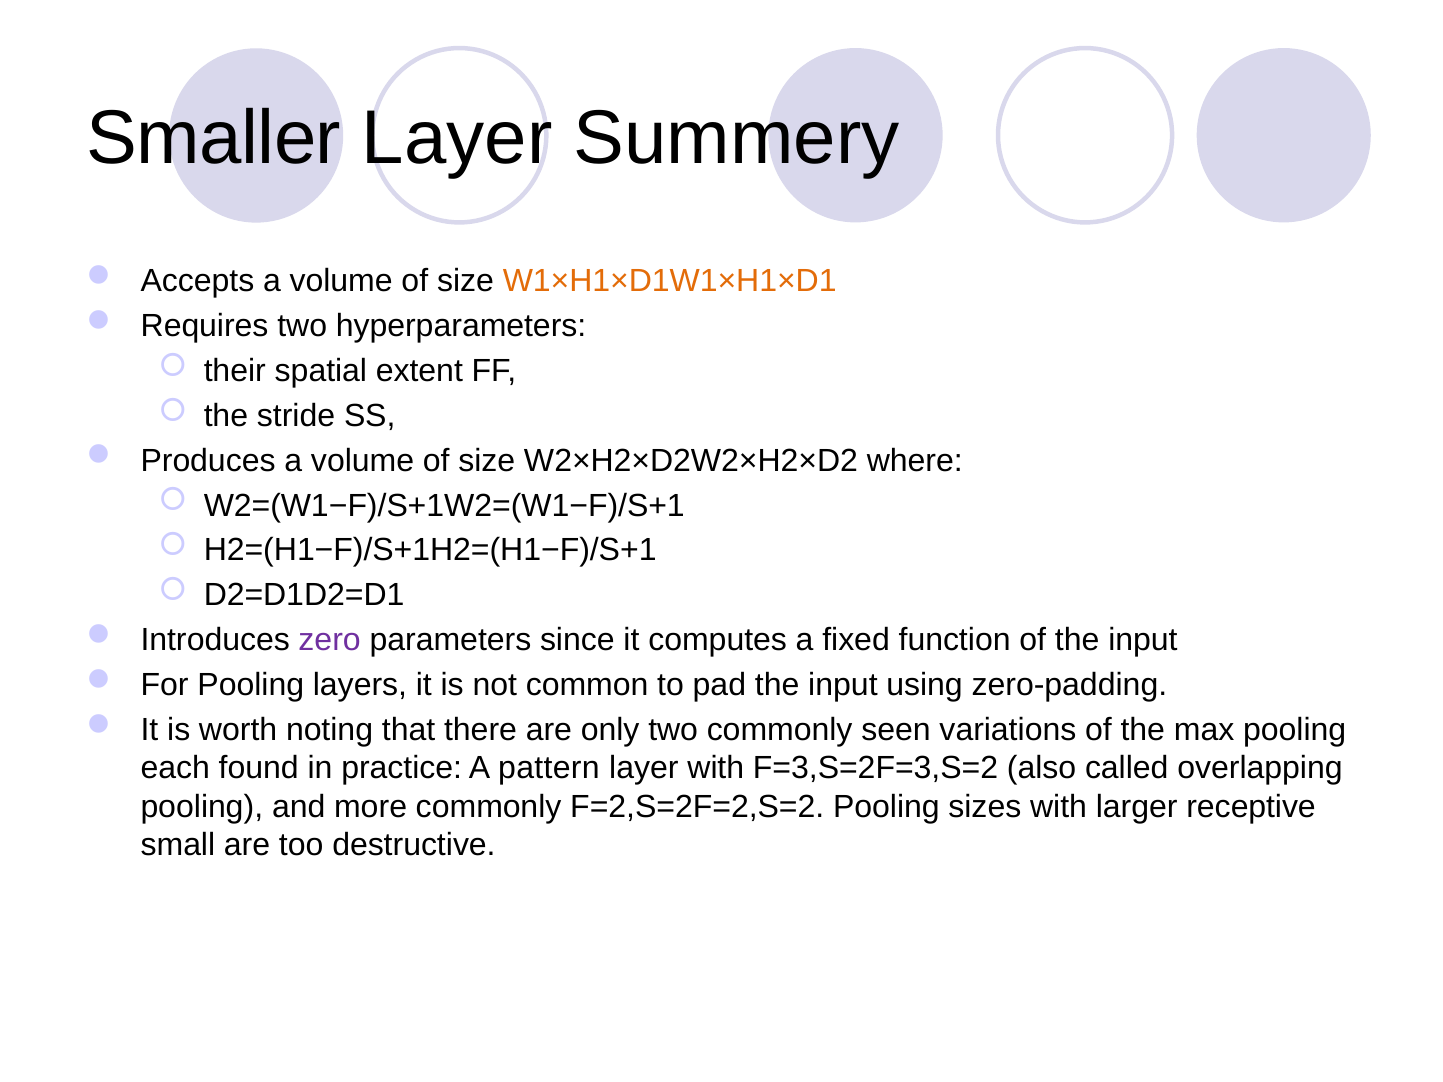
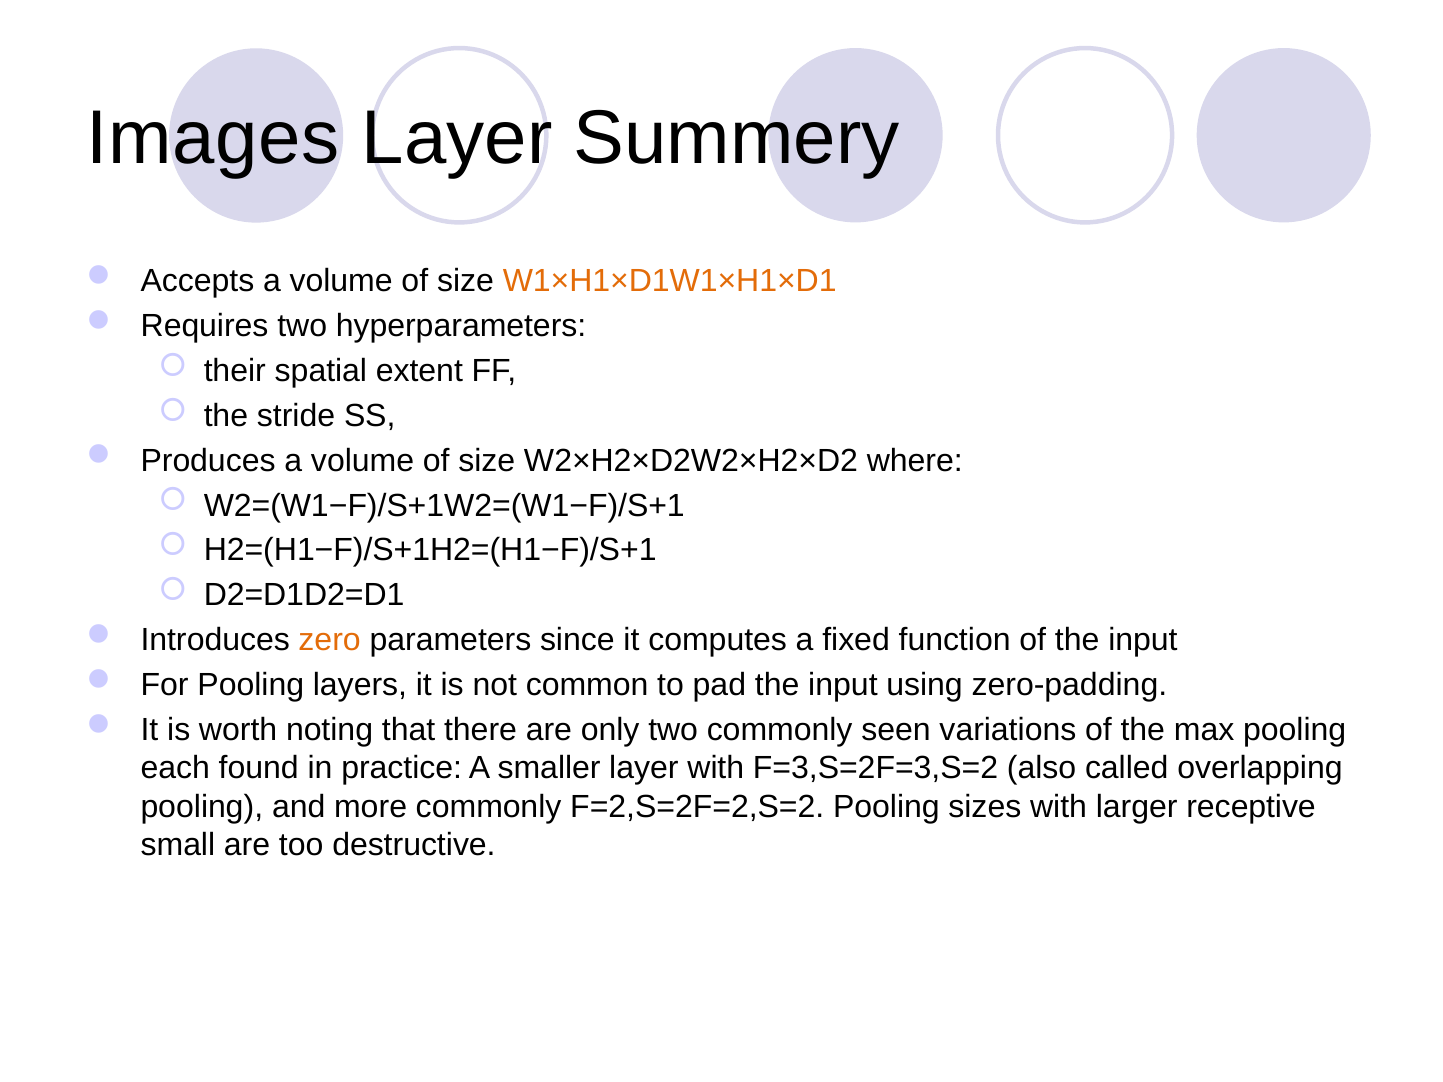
Smaller: Smaller -> Images
zero colour: purple -> orange
pattern: pattern -> smaller
